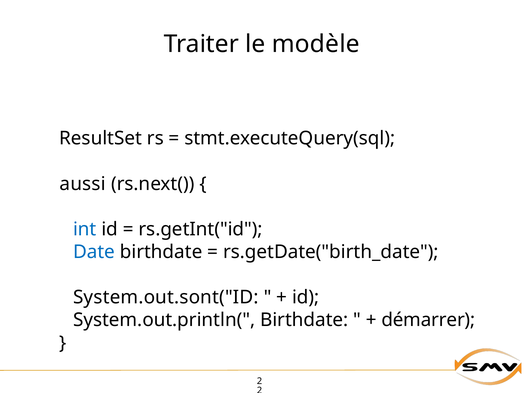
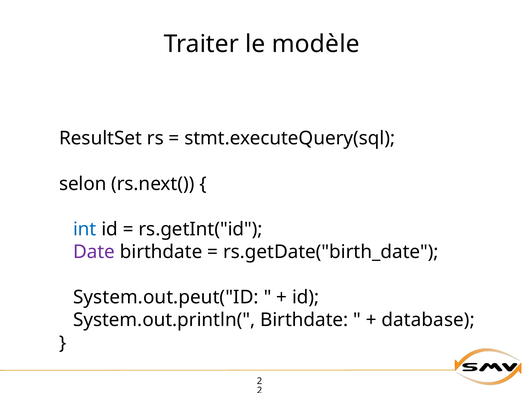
aussi: aussi -> selon
Date colour: blue -> purple
System.out.sont("ID: System.out.sont("ID -> System.out.peut("ID
démarrer: démarrer -> database
